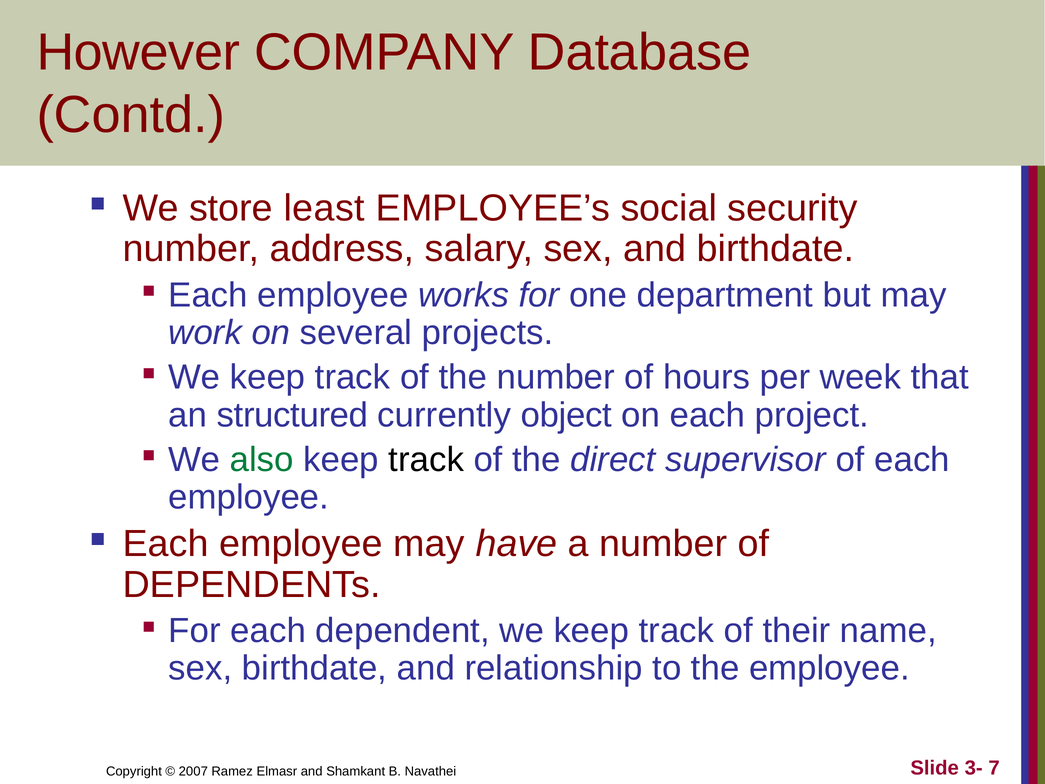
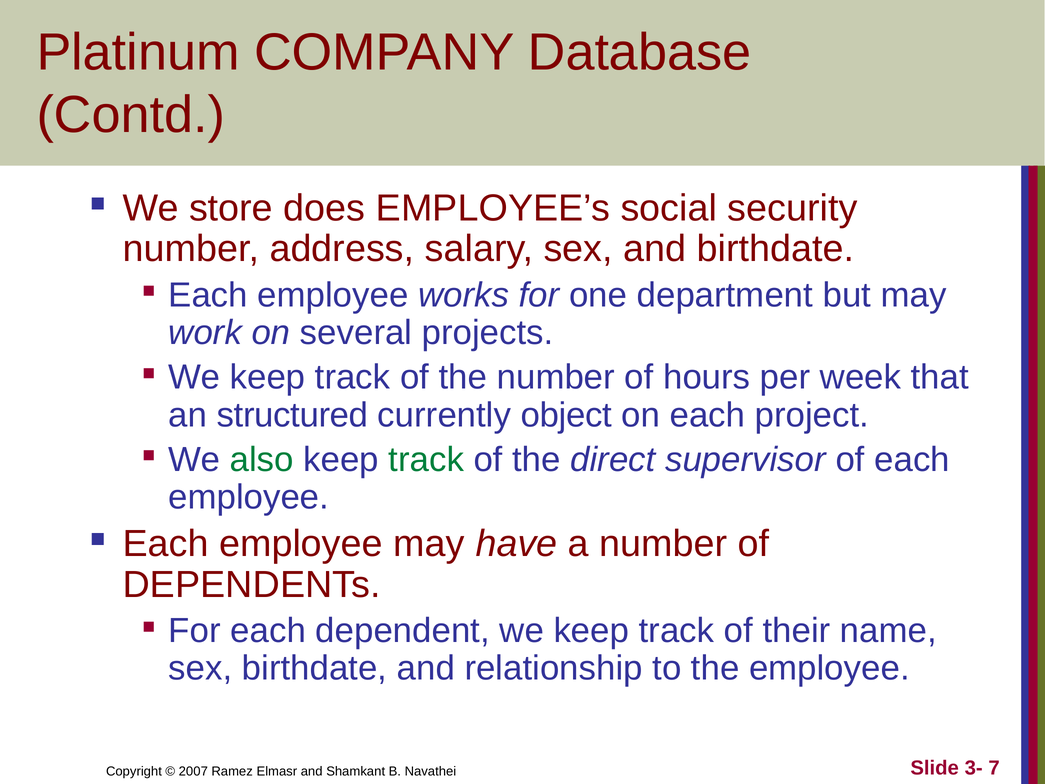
However: However -> Platinum
least: least -> does
track at (426, 459) colour: black -> green
